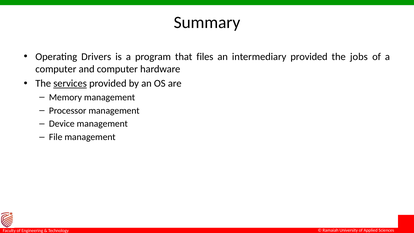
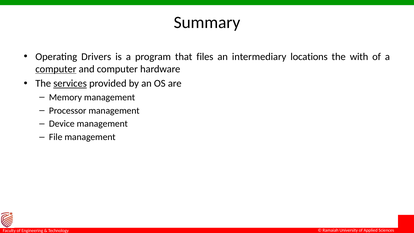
intermediary provided: provided -> locations
jobs: jobs -> with
computer at (56, 69) underline: none -> present
